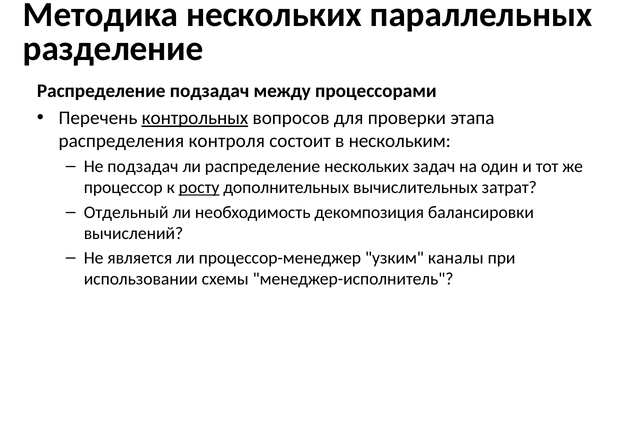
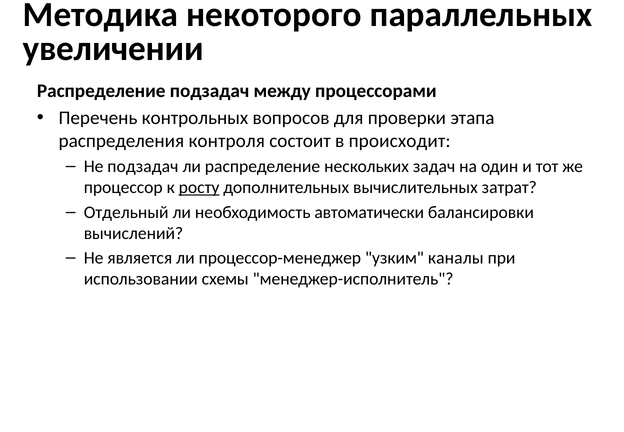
Методика нескольких: нескольких -> некоторого
разделение: разделение -> увеличении
контрольных underline: present -> none
нескольким: нескольким -> происходит
декомпозиция: декомпозиция -> автоматически
